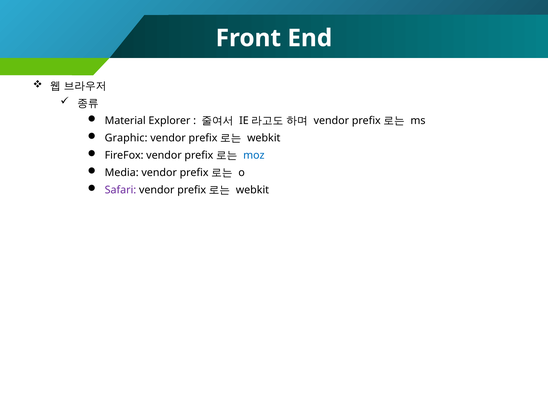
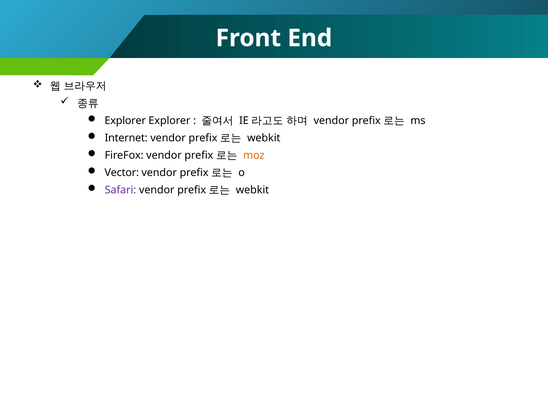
Material at (125, 121): Material -> Explorer
Graphic: Graphic -> Internet
moz colour: blue -> orange
Media: Media -> Vector
